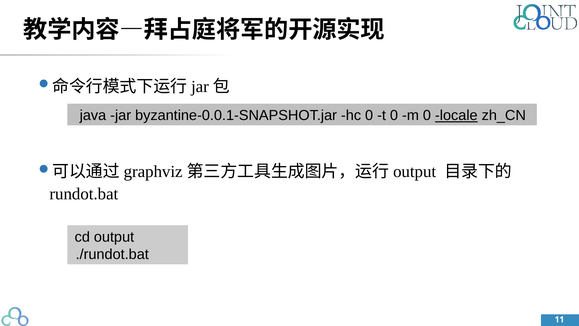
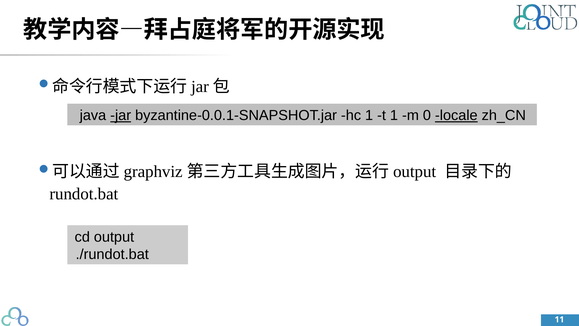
jar at (121, 115) underline: none -> present
hc 0: 0 -> 1
t 0: 0 -> 1
